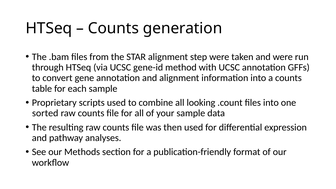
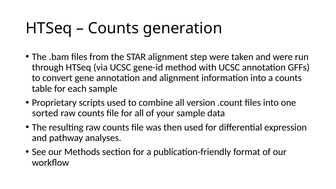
looking: looking -> version
